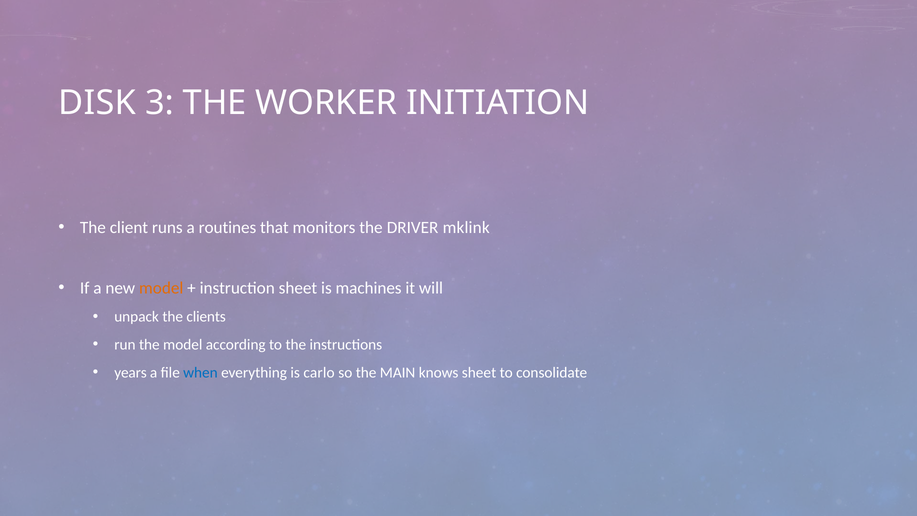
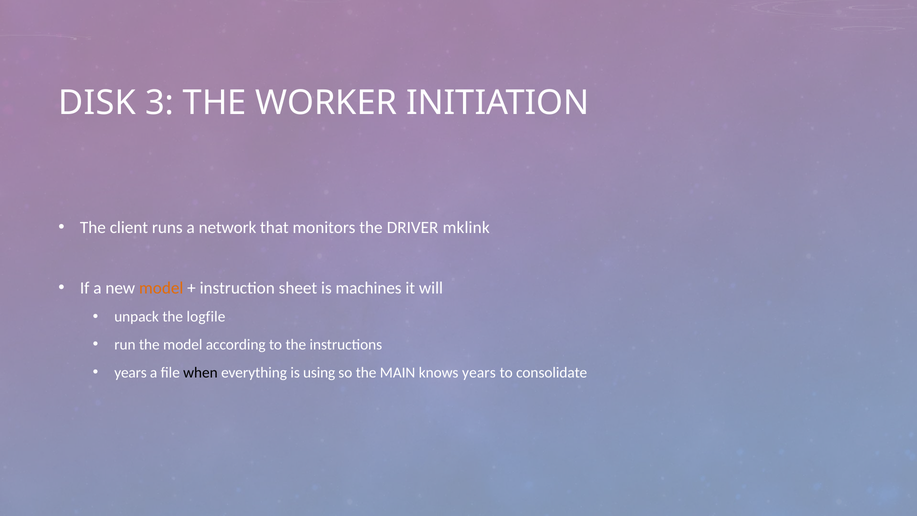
routines: routines -> network
clients: clients -> logfile
when colour: blue -> black
carlo: carlo -> using
knows sheet: sheet -> years
